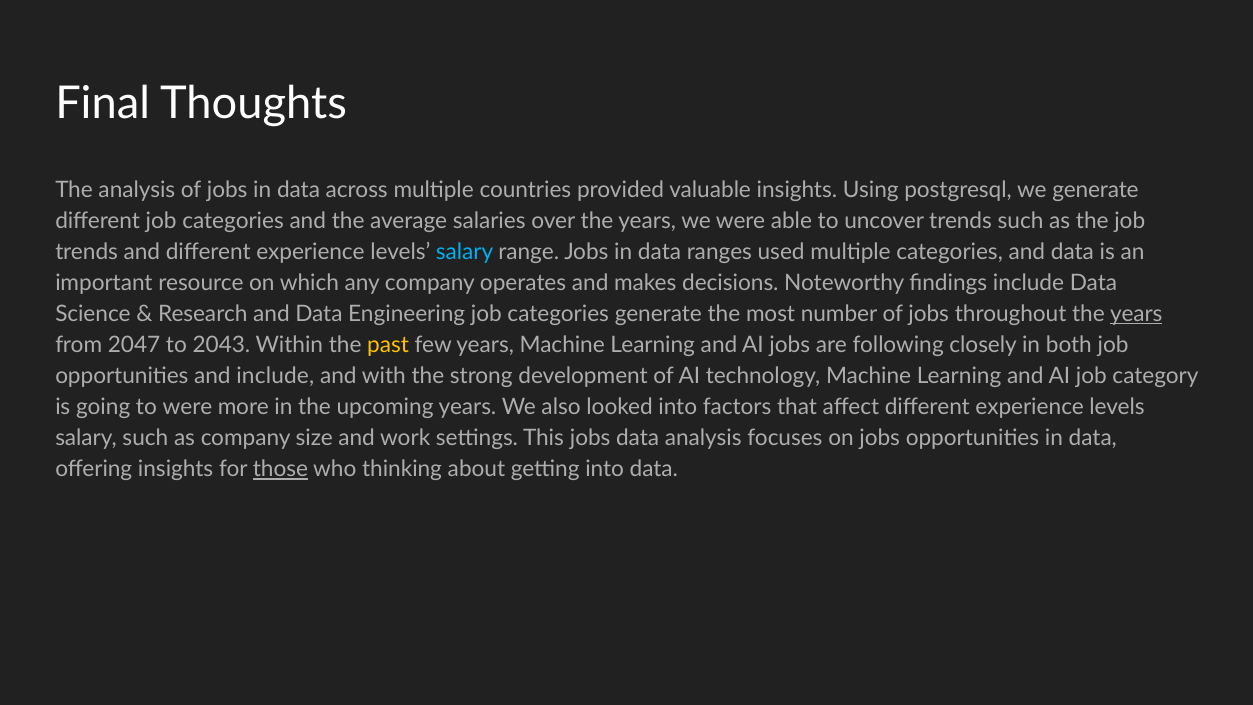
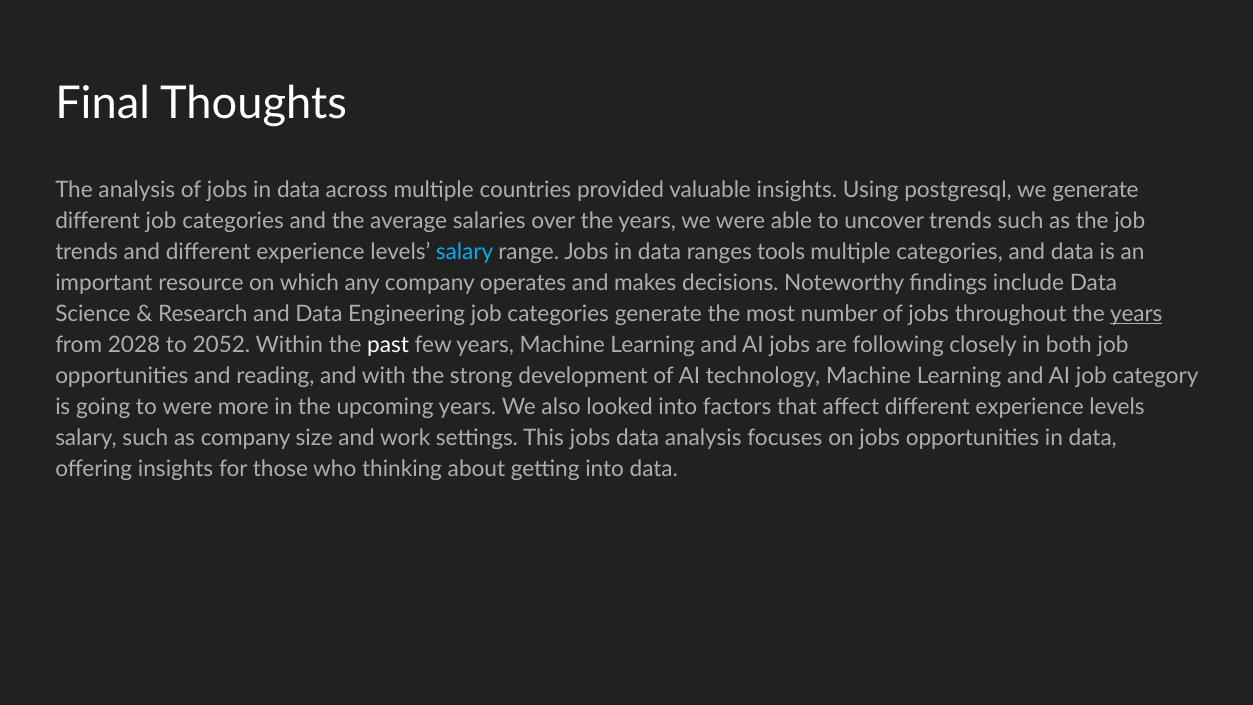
used: used -> tools
2047: 2047 -> 2028
2043: 2043 -> 2052
past colour: yellow -> white
and include: include -> reading
those underline: present -> none
